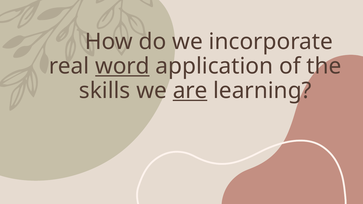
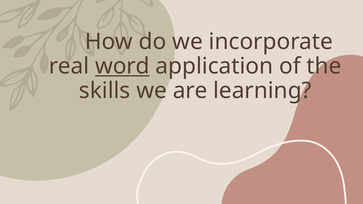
are underline: present -> none
